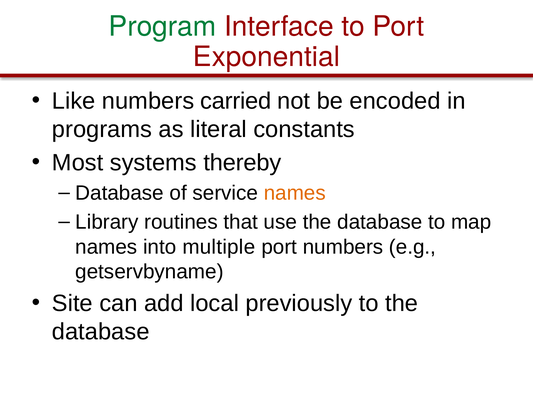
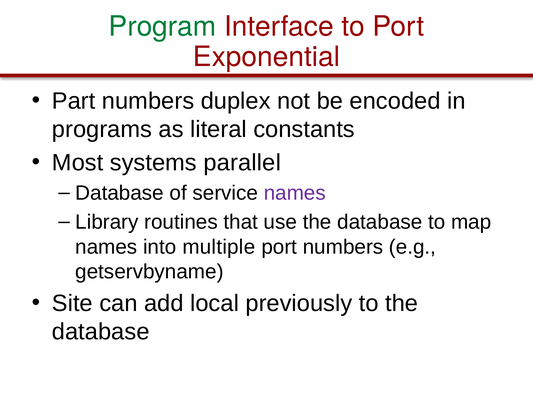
Like: Like -> Part
carried: carried -> duplex
thereby: thereby -> parallel
names at (295, 193) colour: orange -> purple
